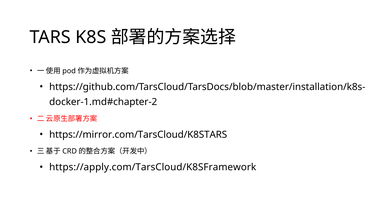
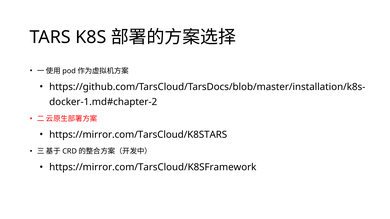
https://apply.com/TarsCloud/K8SFramework: https://apply.com/TarsCloud/K8SFramework -> https://mirror.com/TarsCloud/K8SFramework
